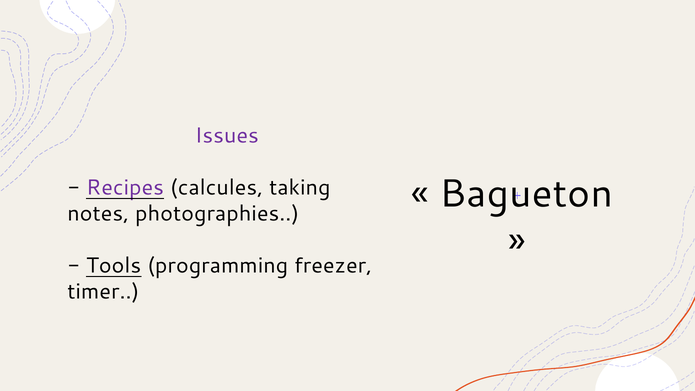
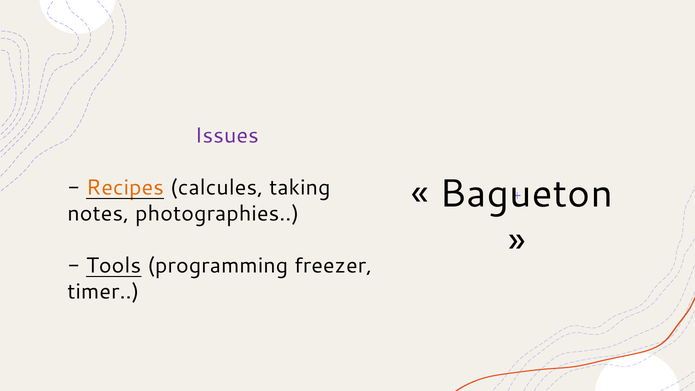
Recipes colour: purple -> orange
